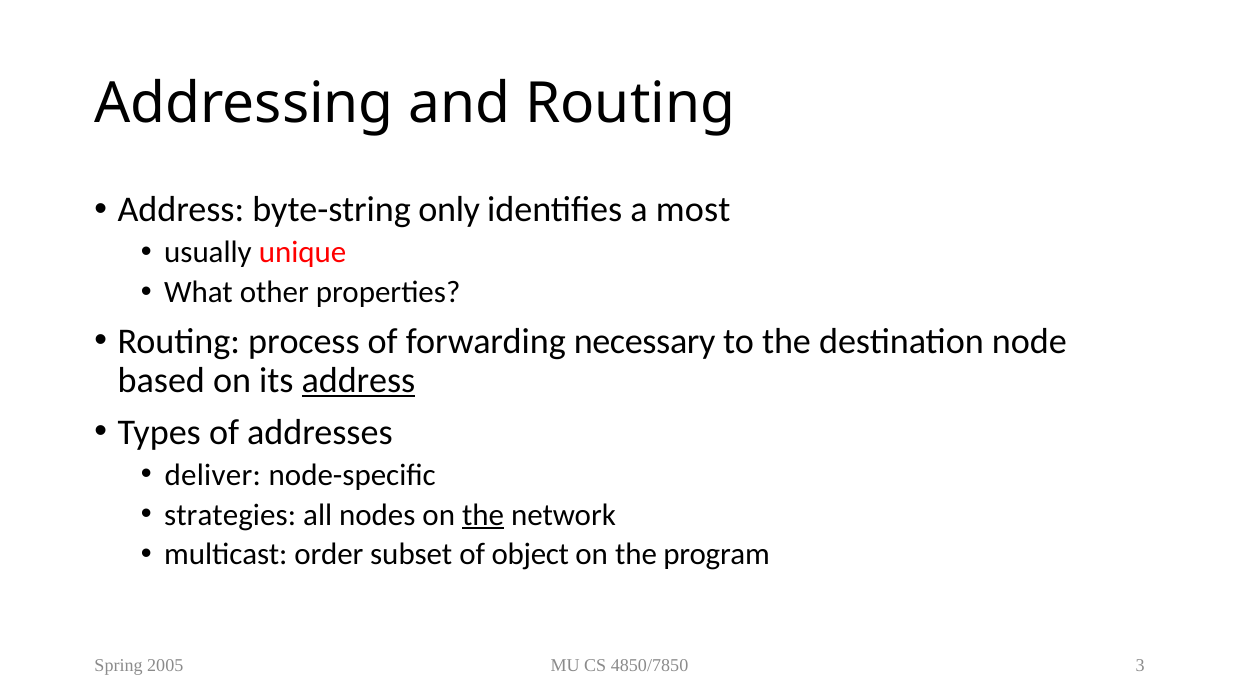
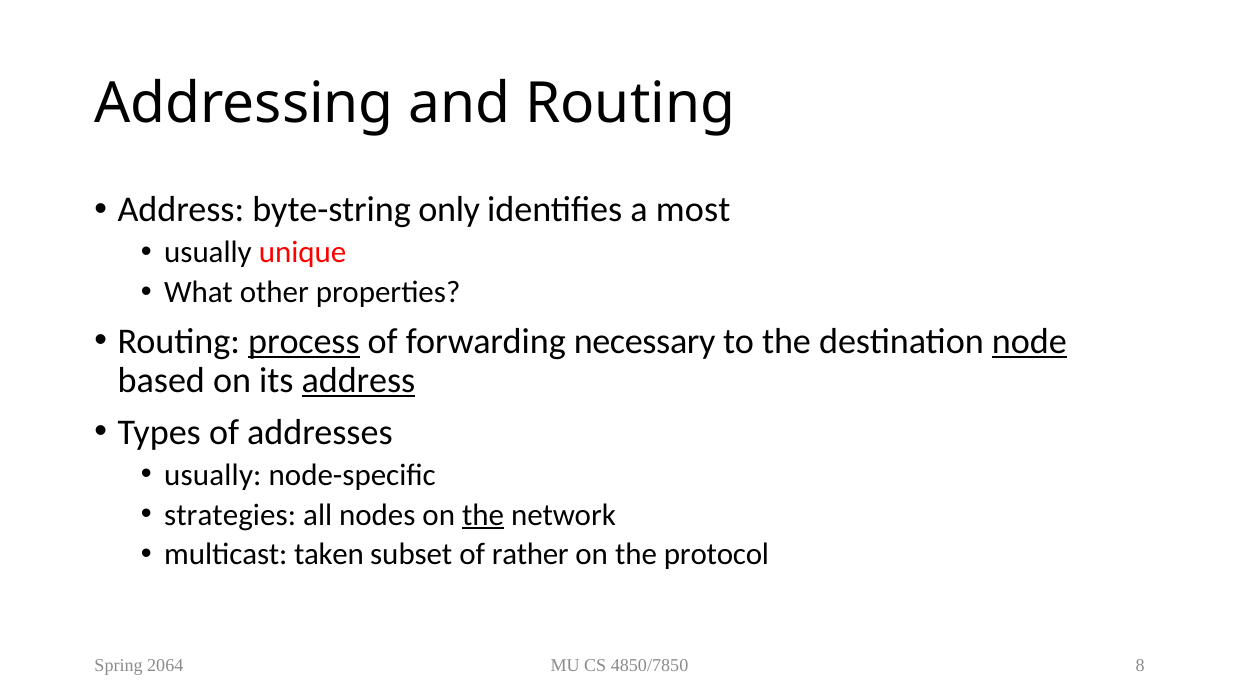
process underline: none -> present
node underline: none -> present
deliver at (213, 475): deliver -> usually
order: order -> taken
object: object -> rather
program: program -> protocol
2005: 2005 -> 2064
3: 3 -> 8
